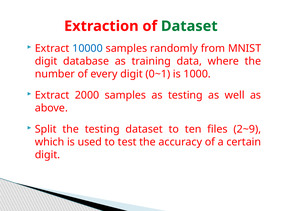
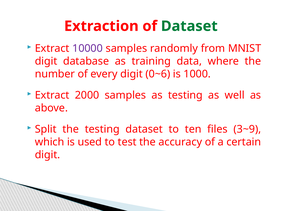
10000 colour: blue -> purple
0~1: 0~1 -> 0~6
2~9: 2~9 -> 3~9
